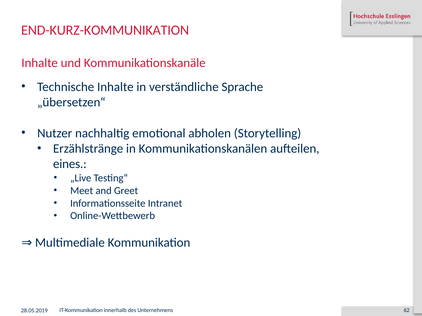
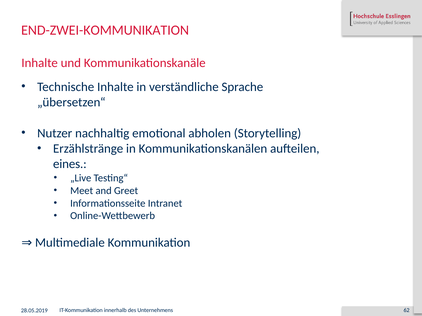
END-KURZ-KOMMUNIKATION: END-KURZ-KOMMUNIKATION -> END-ZWEI-KOMMUNIKATION
